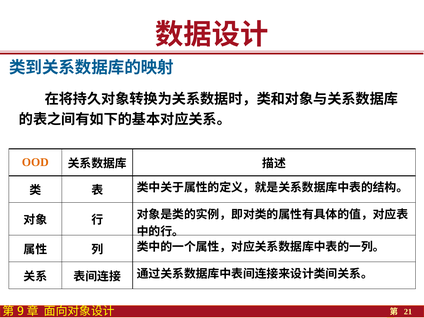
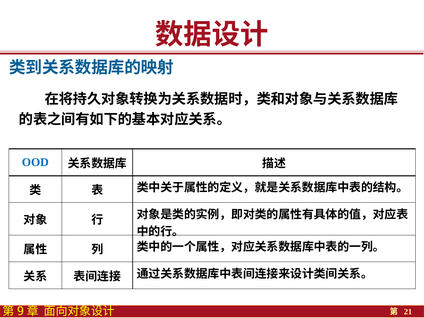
OOD colour: orange -> blue
